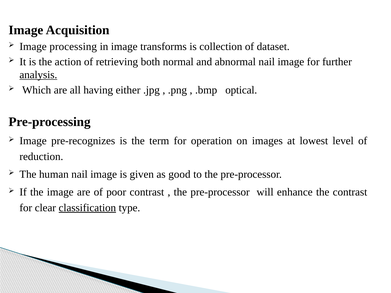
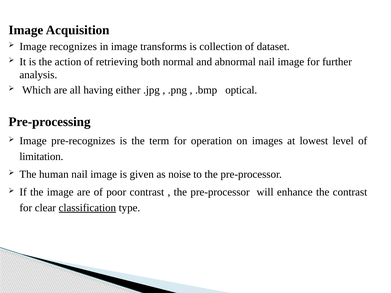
processing: processing -> recognizes
analysis underline: present -> none
reduction: reduction -> limitation
good: good -> noise
